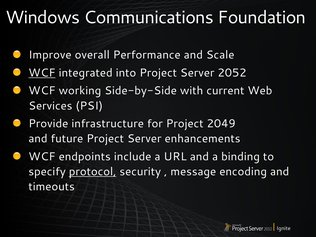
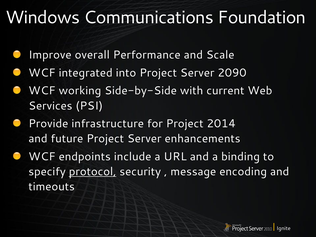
WCF at (42, 73) underline: present -> none
2052: 2052 -> 2090
2049: 2049 -> 2014
